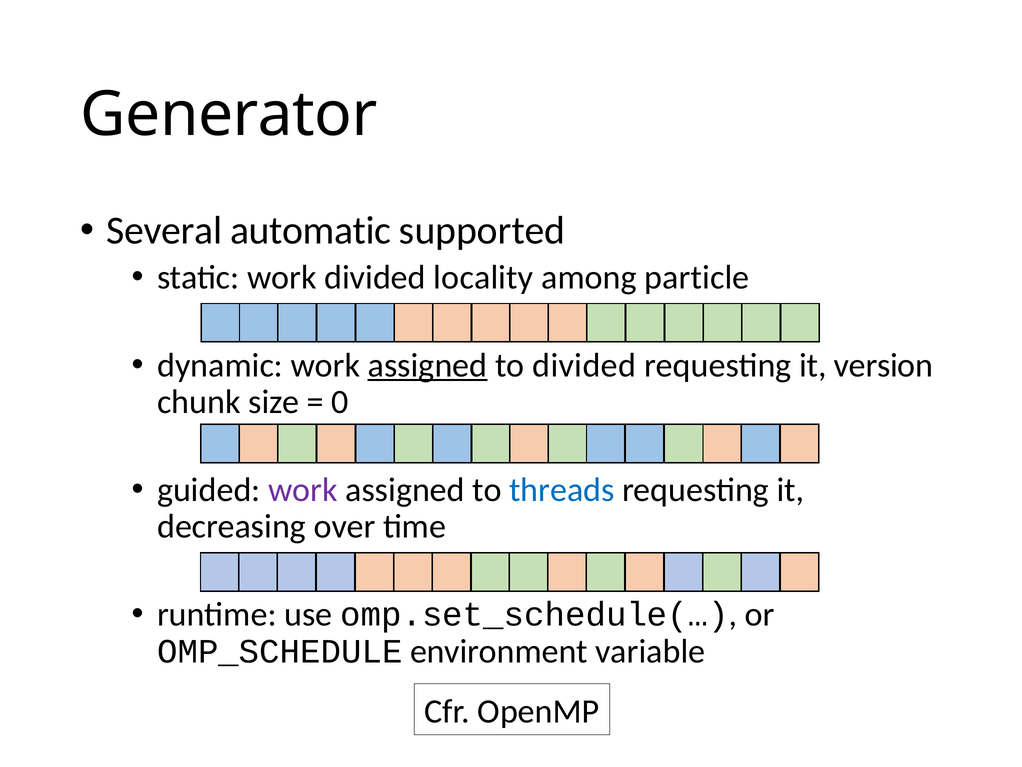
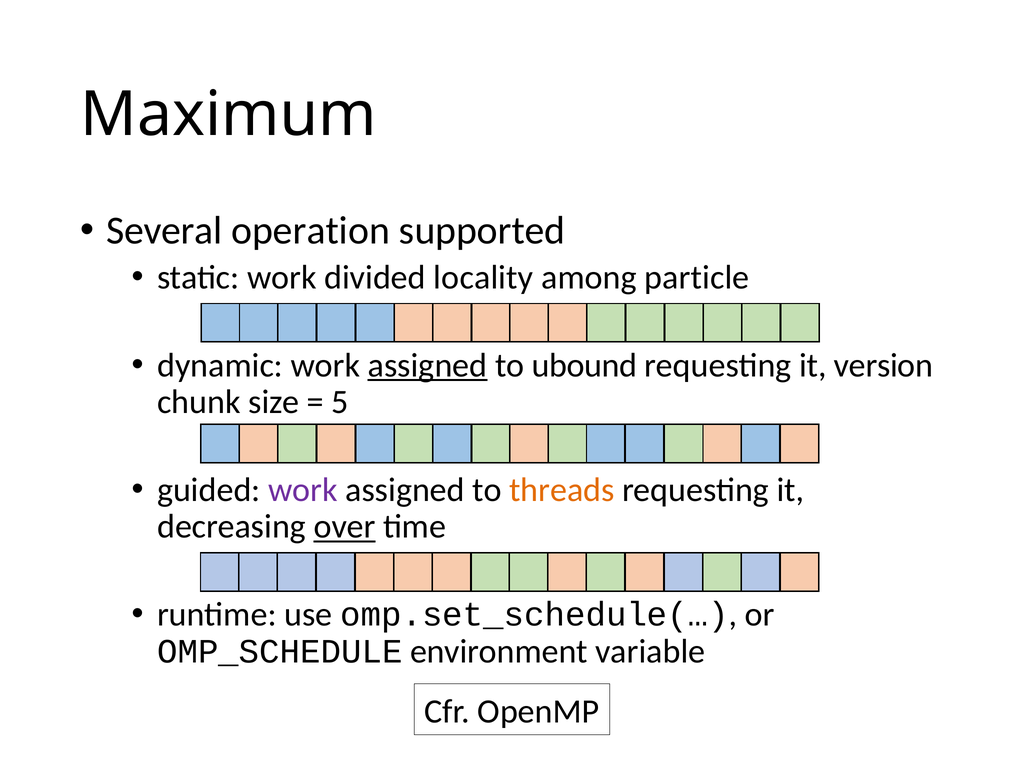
Generator: Generator -> Maximum
automatic: automatic -> operation
to divided: divided -> ubound
0: 0 -> 5
threads colour: blue -> orange
over underline: none -> present
